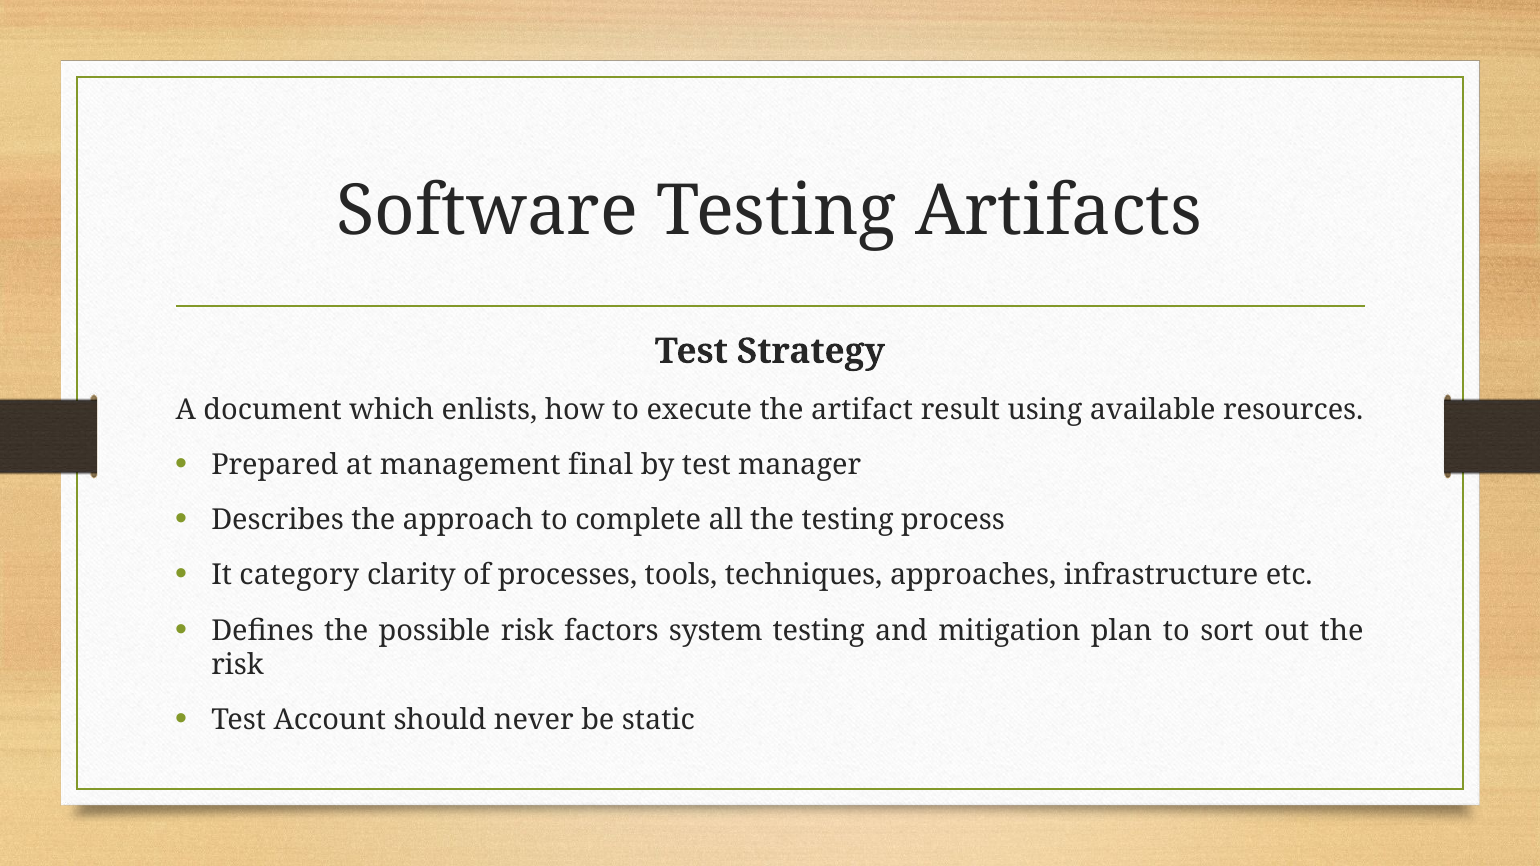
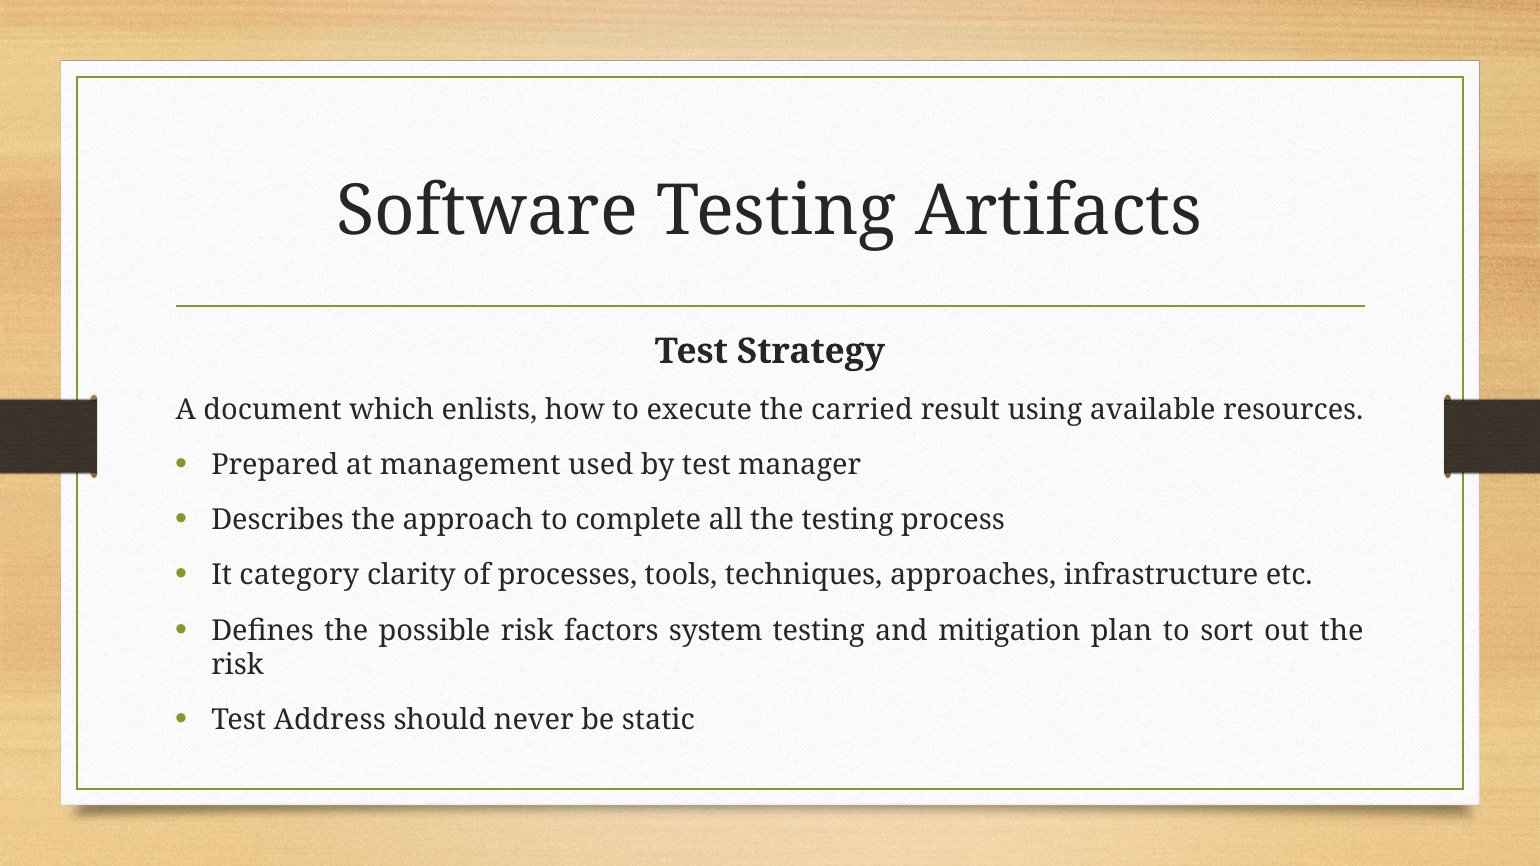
artifact: artifact -> carried
final: final -> used
Account: Account -> Address
